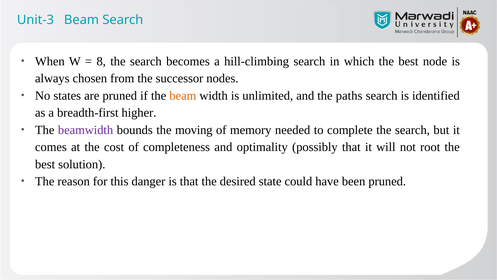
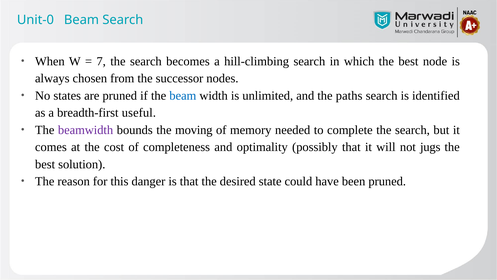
Unit-3: Unit-3 -> Unit-0
8: 8 -> 7
beam at (183, 96) colour: orange -> blue
higher: higher -> useful
root: root -> jugs
